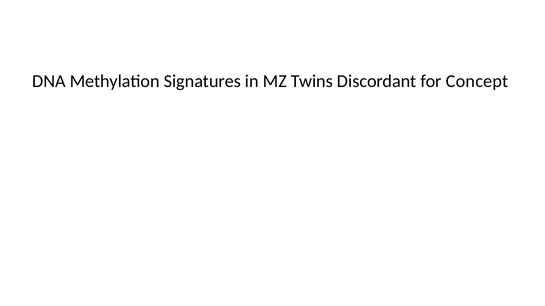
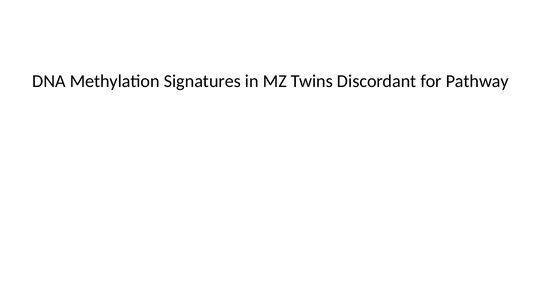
Concept: Concept -> Pathway
